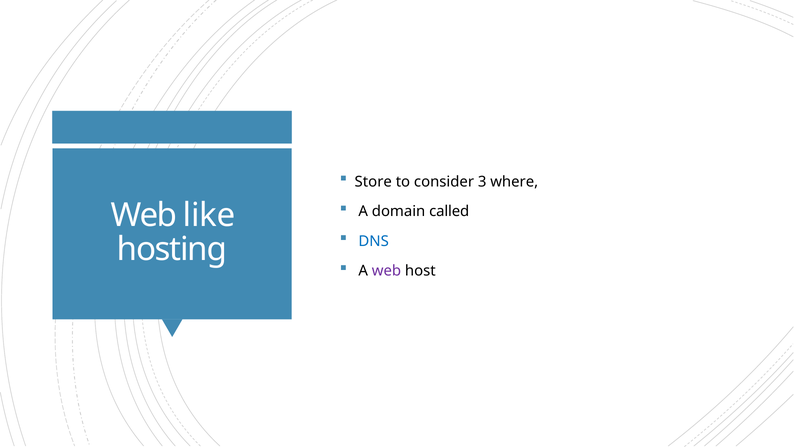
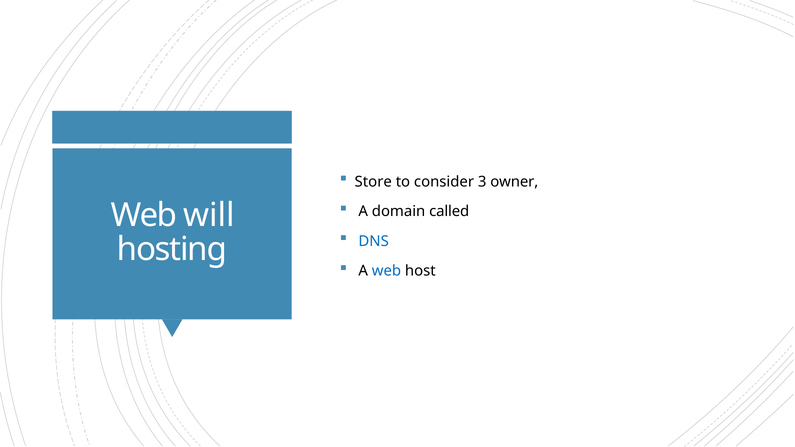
where: where -> owner
like: like -> will
web at (386, 271) colour: purple -> blue
